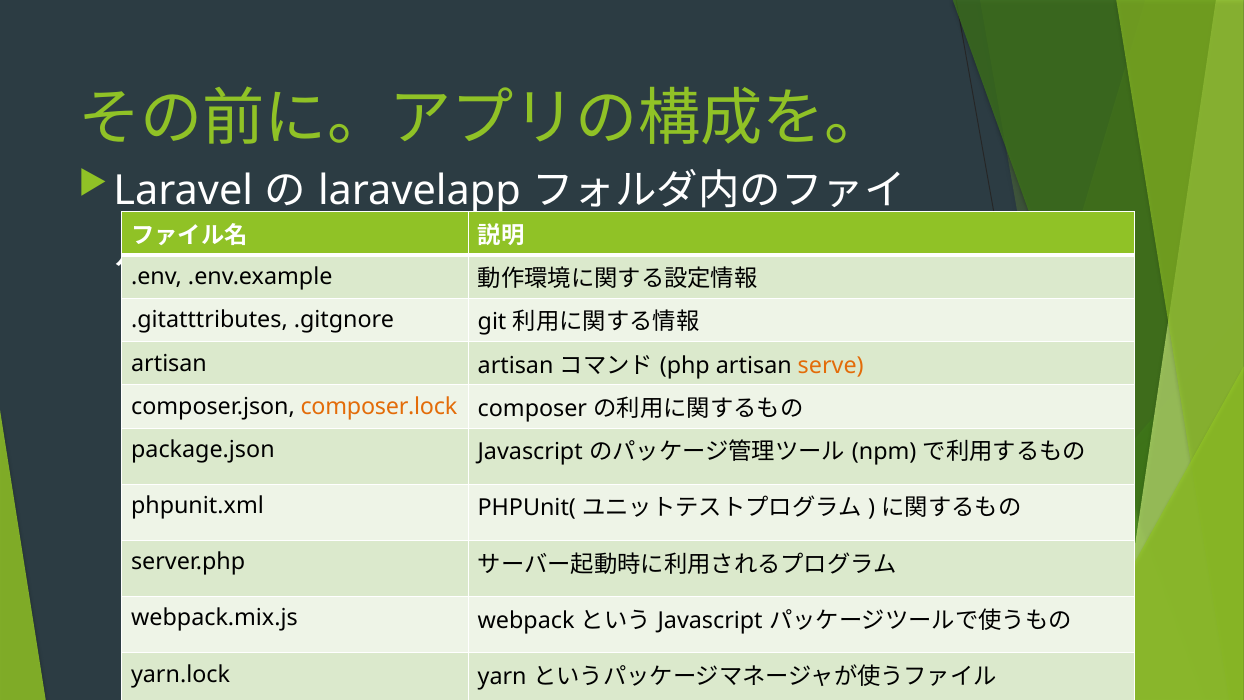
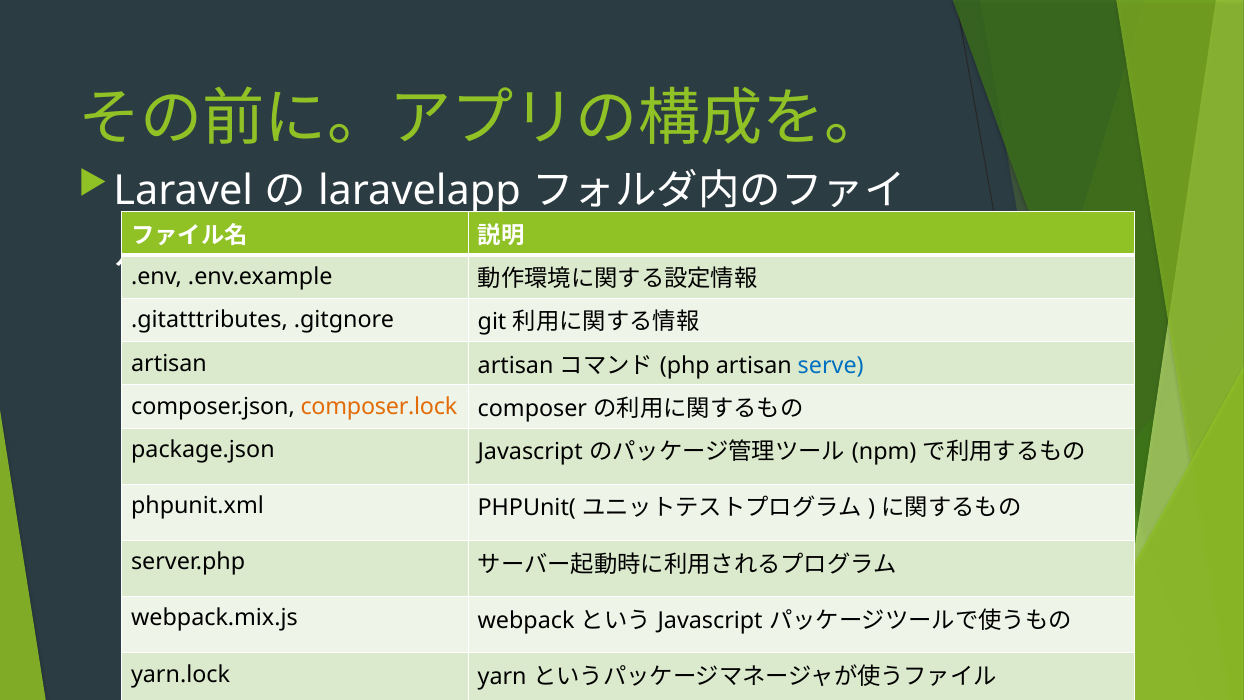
serve colour: orange -> blue
